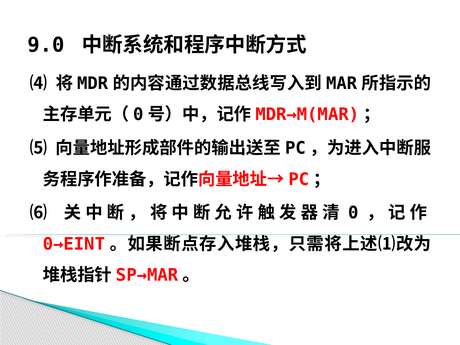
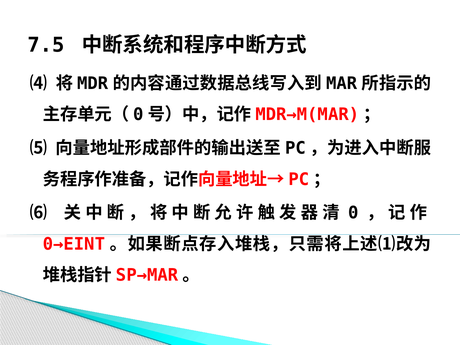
9.0: 9.0 -> 7.5
